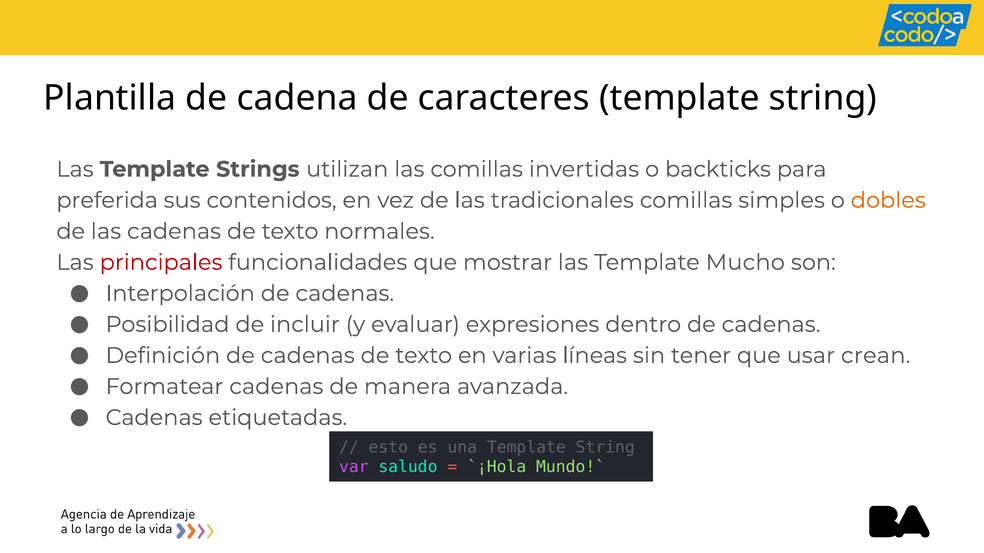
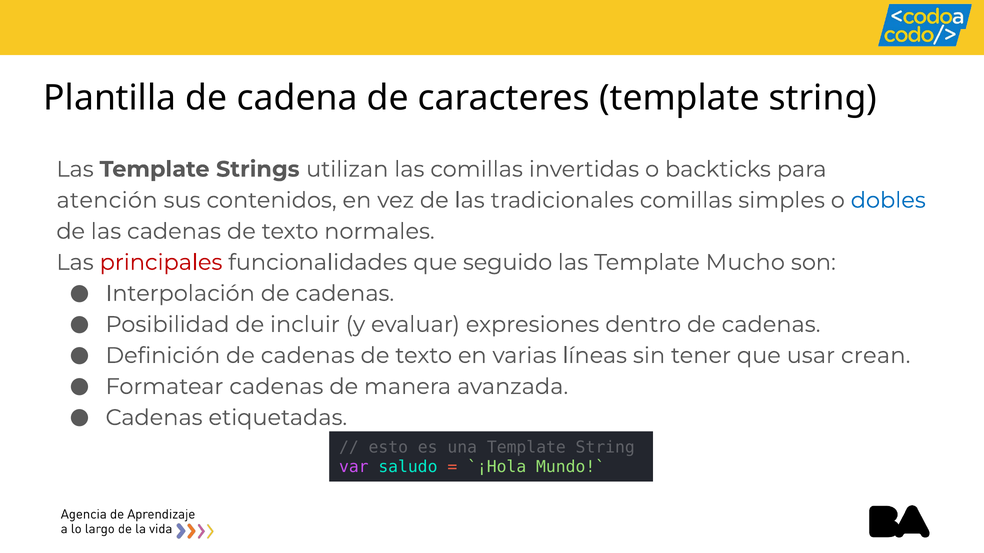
preferida: preferida -> atención
dobles colour: orange -> blue
mostrar: mostrar -> seguido
